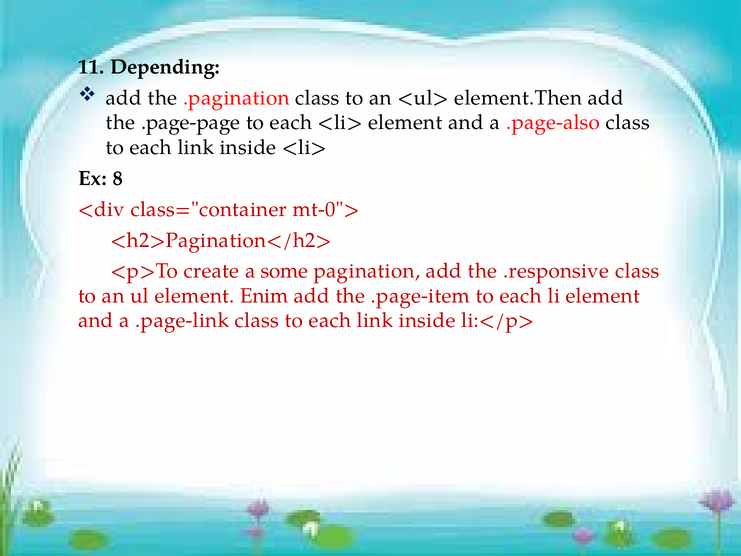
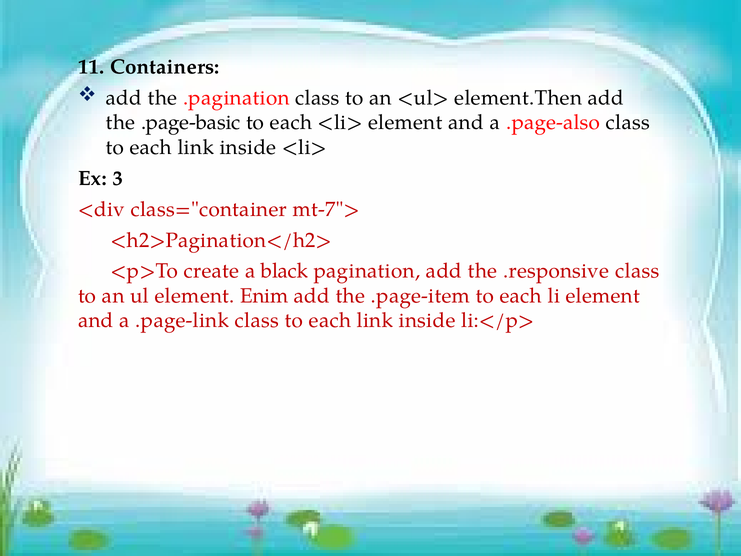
Depending: Depending -> Containers
.page-page: .page-page -> .page-basic
8: 8 -> 3
mt-0">: mt-0"> -> mt-7">
some: some -> black
